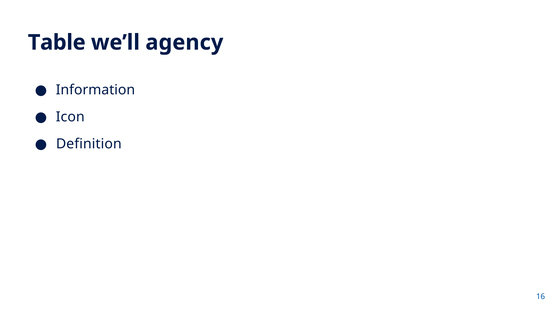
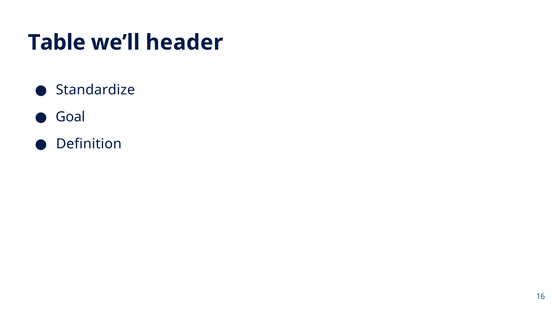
agency: agency -> header
Information: Information -> Standardize
Icon: Icon -> Goal
